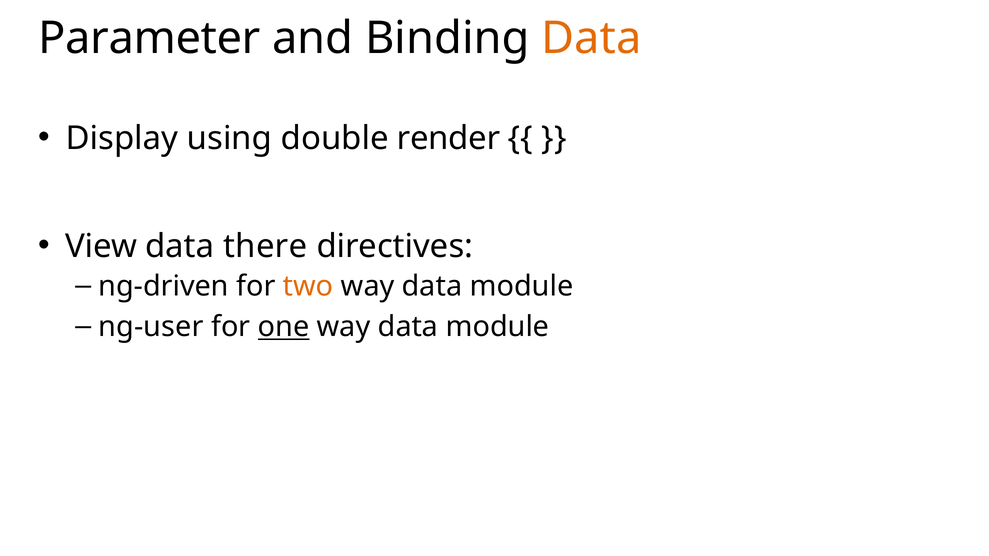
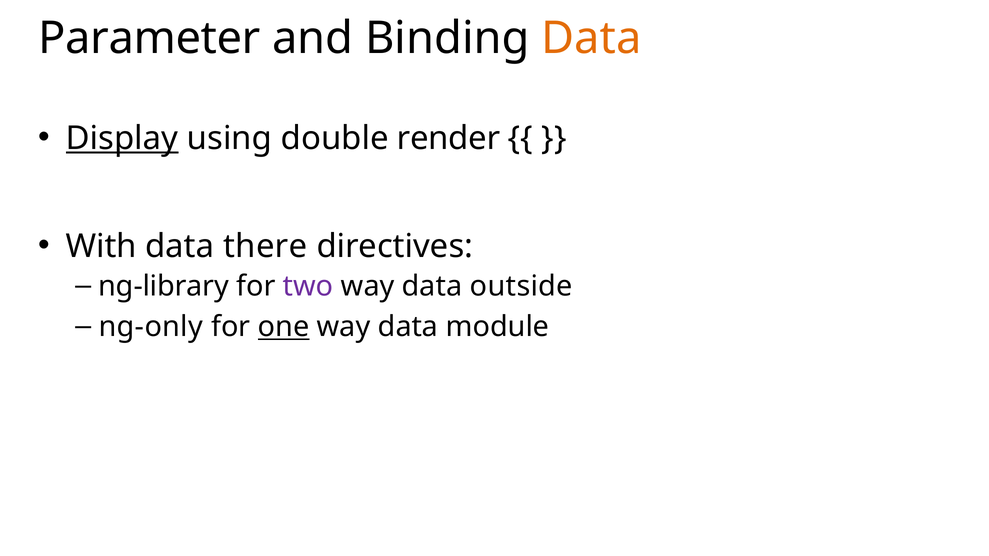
Display underline: none -> present
View: View -> With
ng-driven: ng-driven -> ng-library
two colour: orange -> purple
module at (521, 286): module -> outside
ng-user: ng-user -> ng-only
